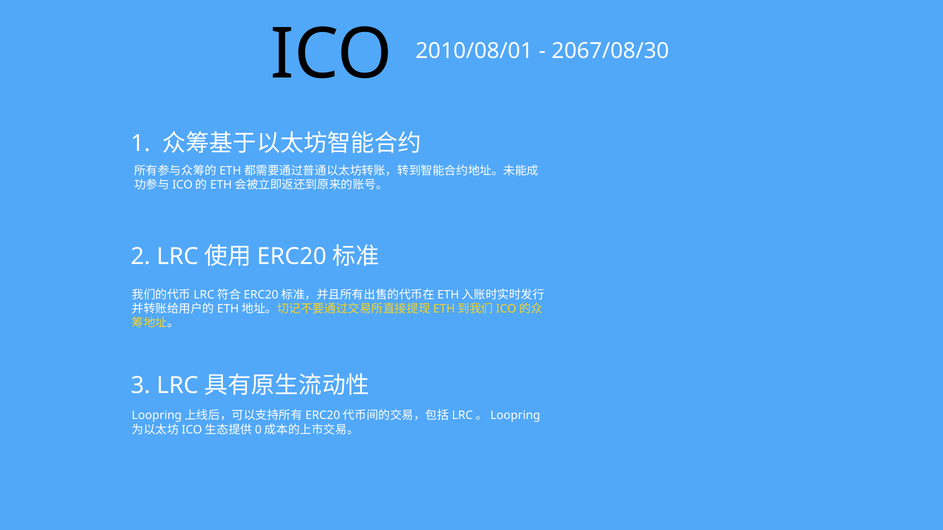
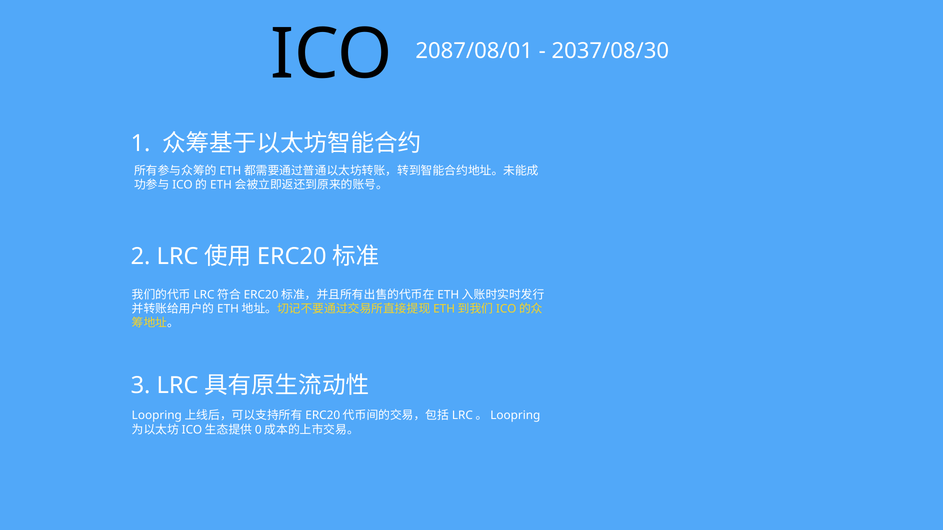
2010/08/01: 2010/08/01 -> 2087/08/01
2067/08/30: 2067/08/30 -> 2037/08/30
